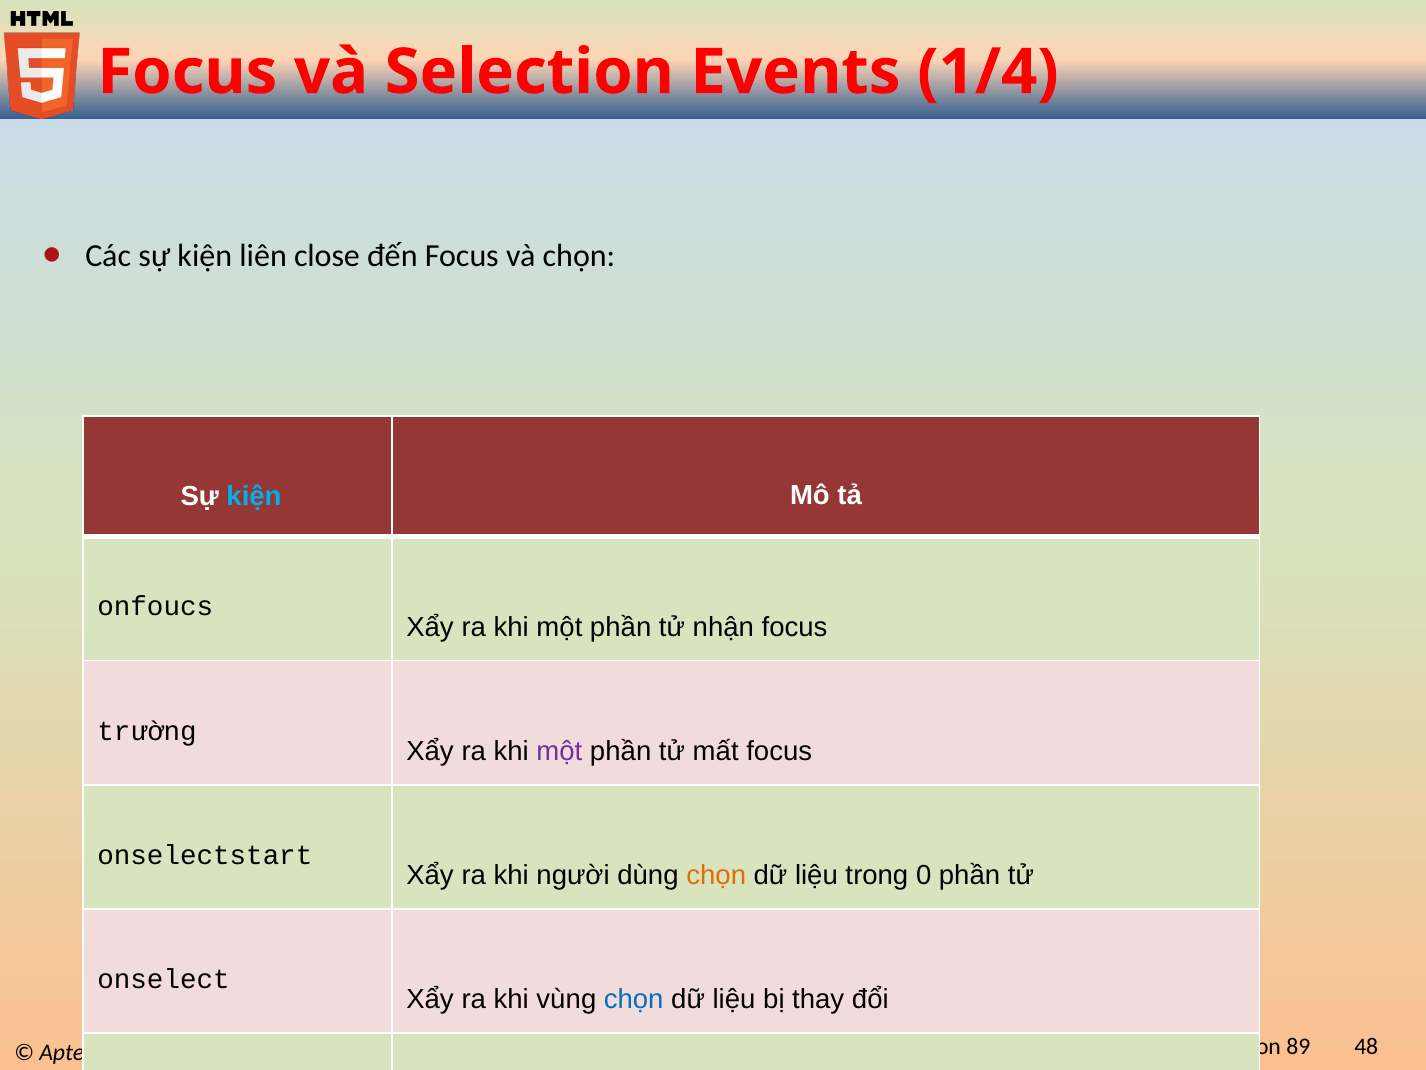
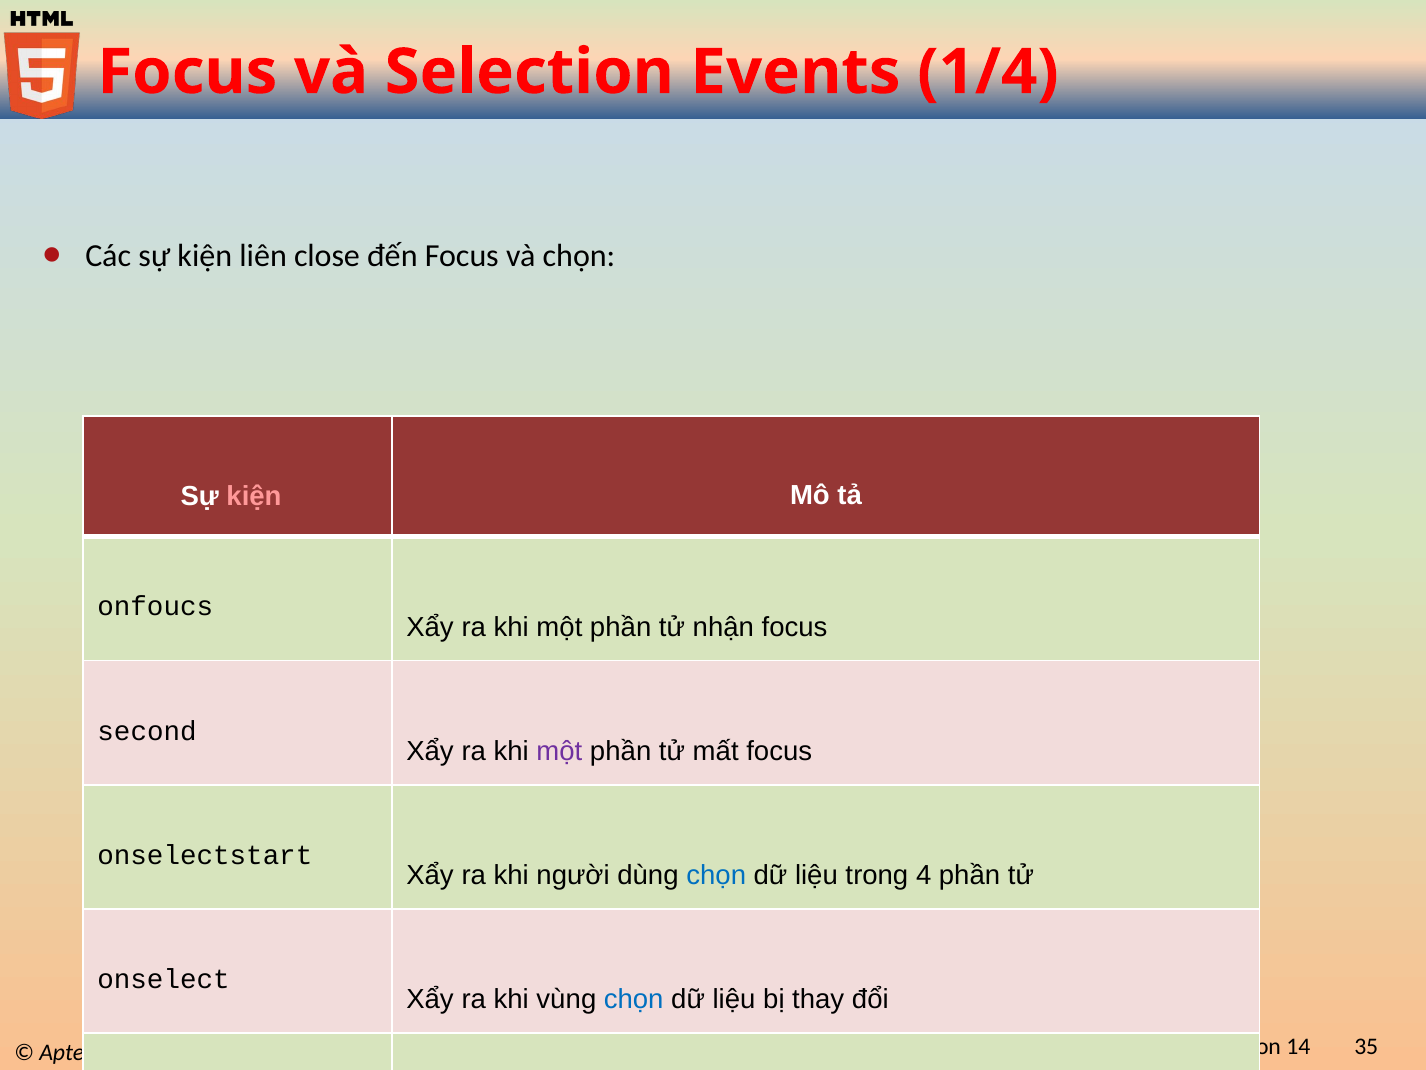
kiện at (254, 496) colour: light blue -> pink
trường: trường -> second
chọn at (716, 875) colour: orange -> blue
0: 0 -> 4
89: 89 -> 14
48: 48 -> 35
